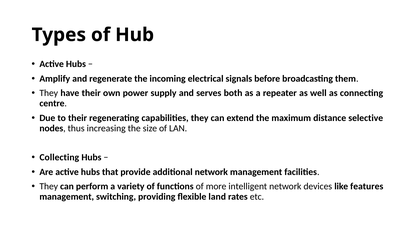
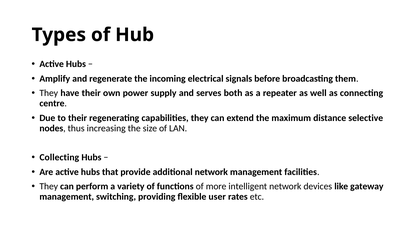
features: features -> gateway
land: land -> user
